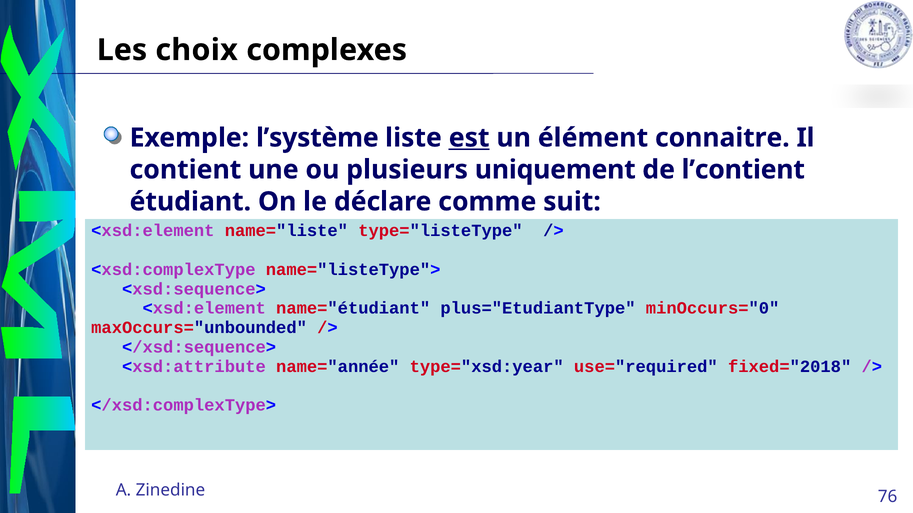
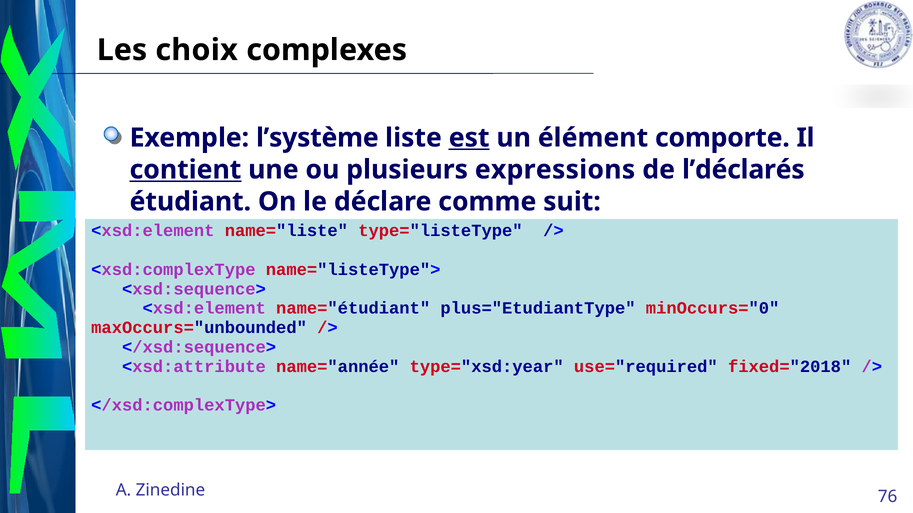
connaitre: connaitre -> comporte
contient underline: none -> present
uniquement: uniquement -> expressions
l’contient: l’contient -> l’déclarés
